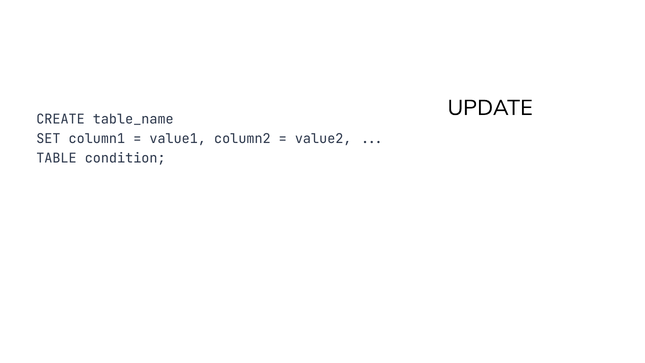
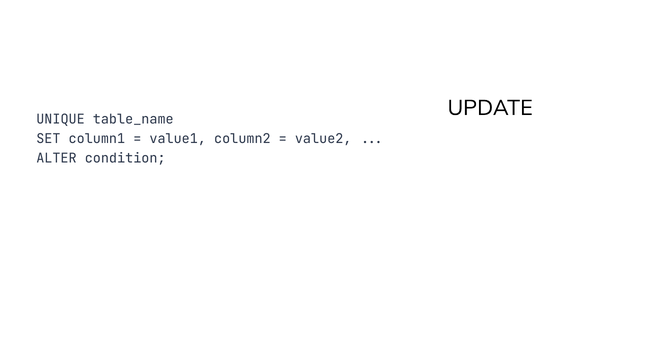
CREATE: CREATE -> UNIQUE
TABLE: TABLE -> ALTER
